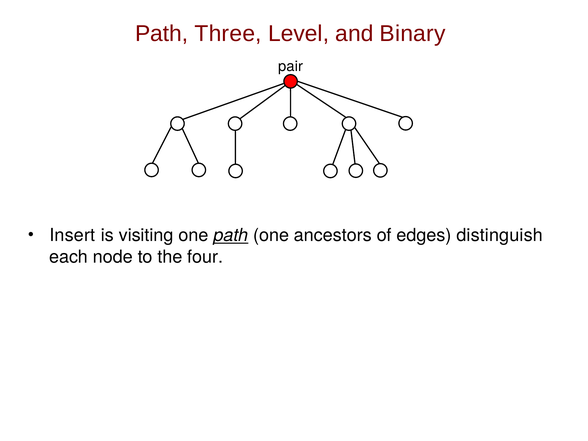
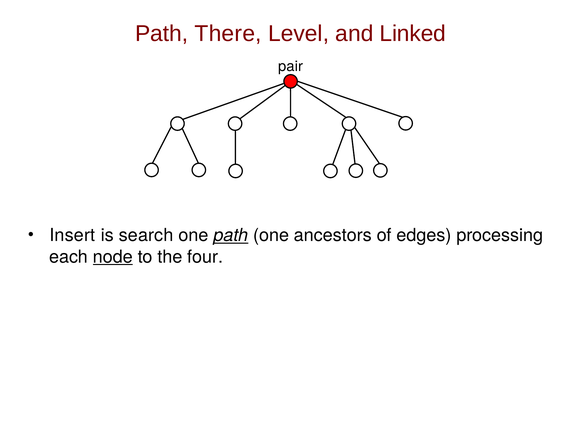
Three: Three -> There
Binary: Binary -> Linked
visiting: visiting -> search
distinguish: distinguish -> processing
node underline: none -> present
